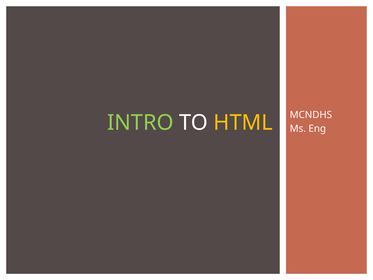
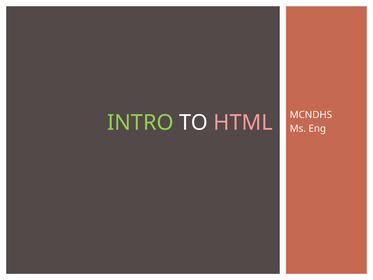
HTML colour: yellow -> pink
